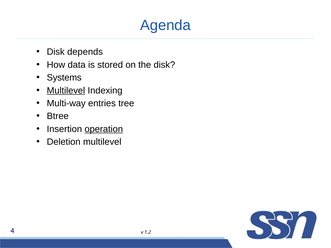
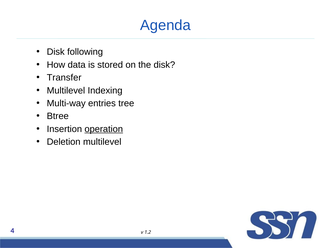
depends: depends -> following
Systems: Systems -> Transfer
Multilevel at (66, 91) underline: present -> none
